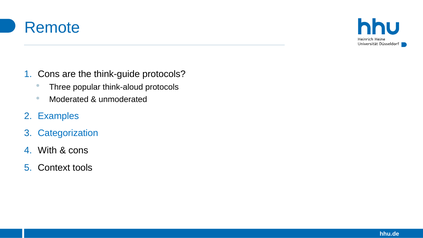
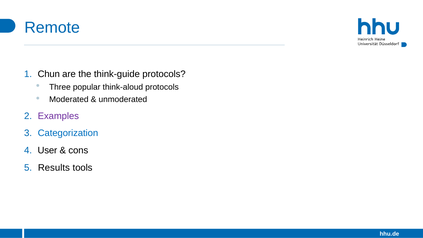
Cons at (49, 74): Cons -> Chun
Examples colour: blue -> purple
With: With -> User
Context: Context -> Results
